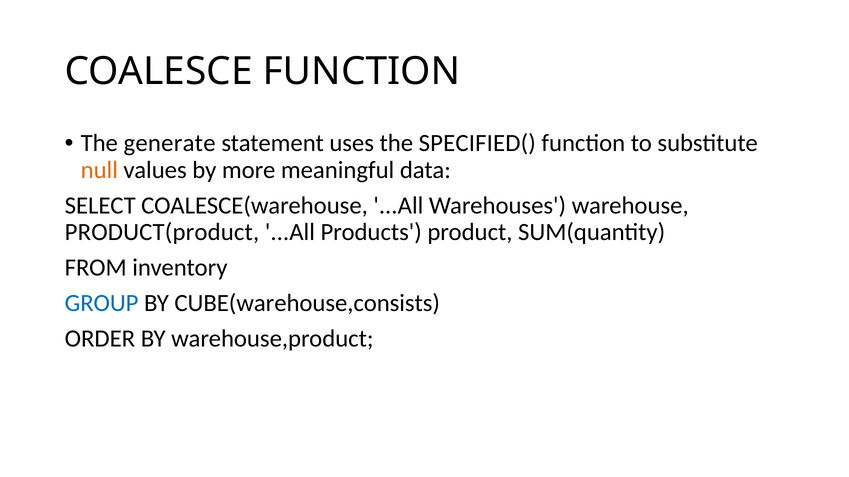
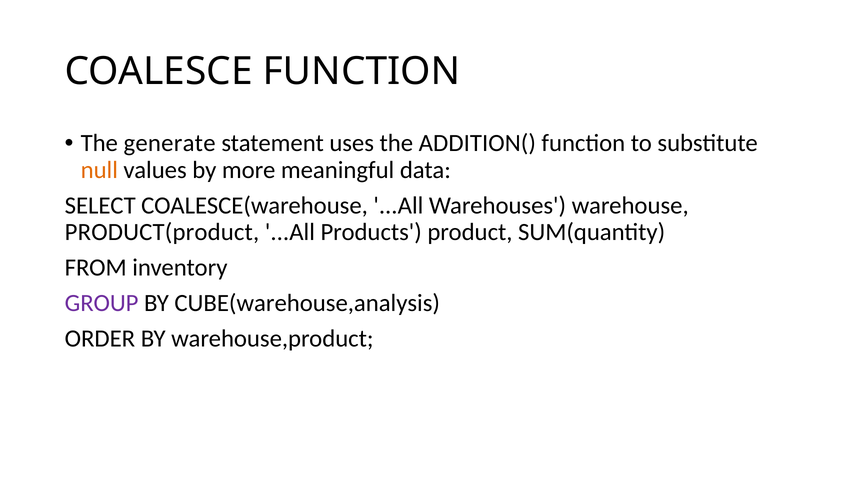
SPECIFIED(: SPECIFIED( -> ADDITION(
GROUP colour: blue -> purple
CUBE(warehouse,consists: CUBE(warehouse,consists -> CUBE(warehouse,analysis
